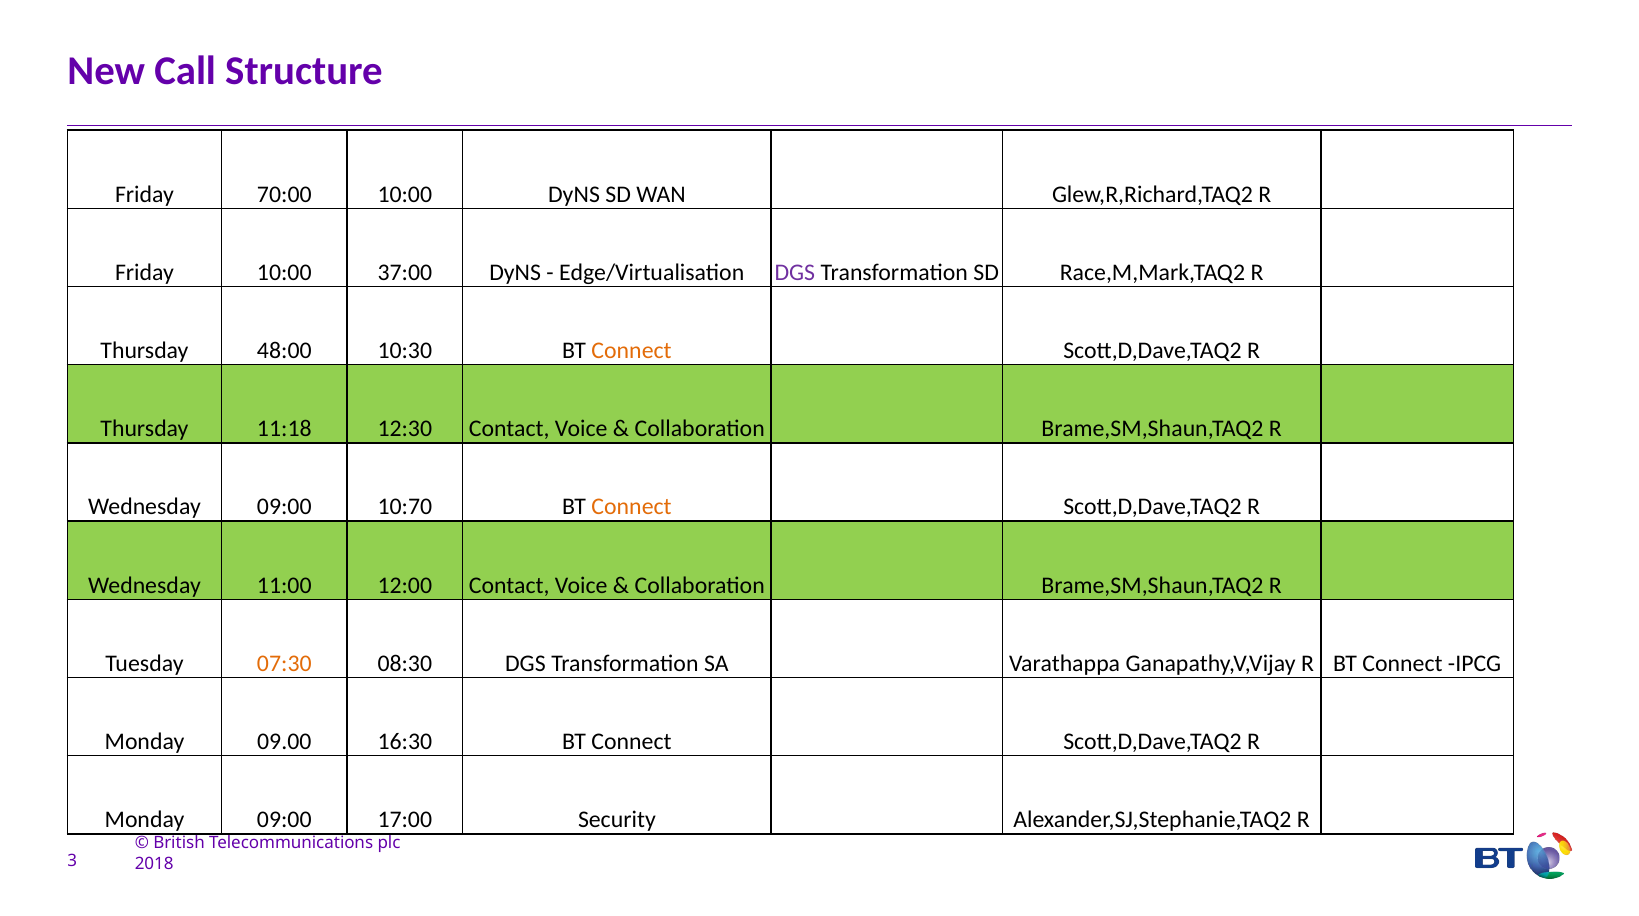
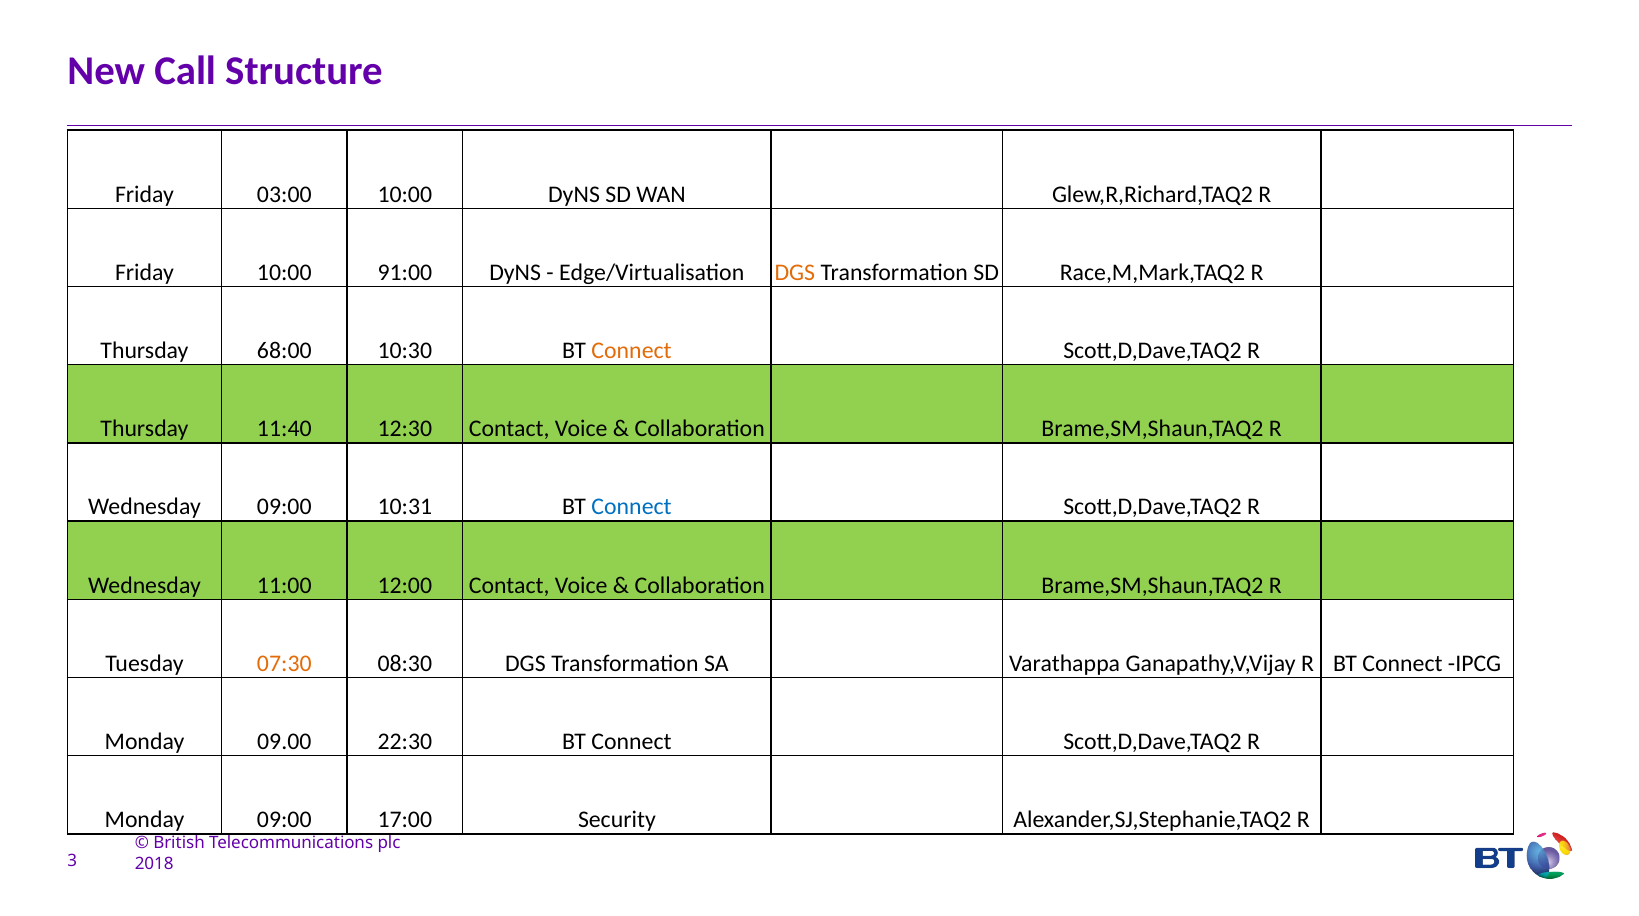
70:00: 70:00 -> 03:00
37:00: 37:00 -> 91:00
DGS at (795, 272) colour: purple -> orange
48:00: 48:00 -> 68:00
11:18: 11:18 -> 11:40
10:70: 10:70 -> 10:31
Connect at (632, 507) colour: orange -> blue
16:30: 16:30 -> 22:30
